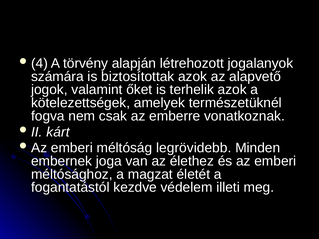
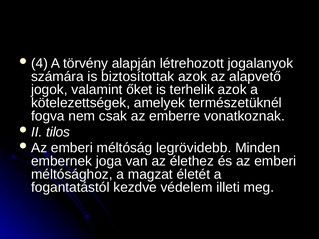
kárt: kárt -> tilos
